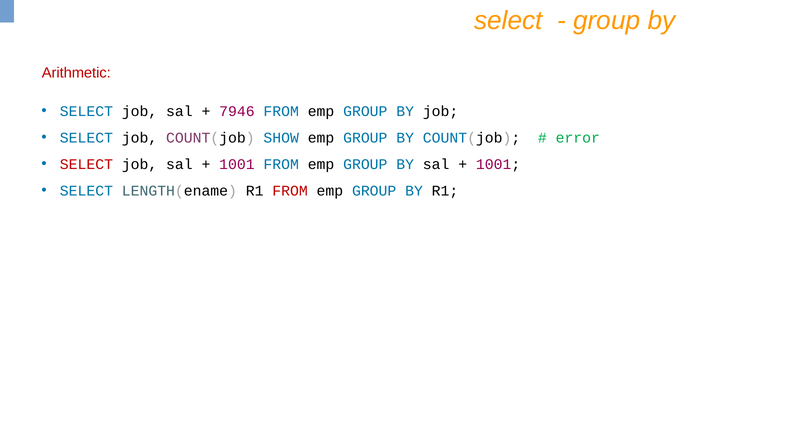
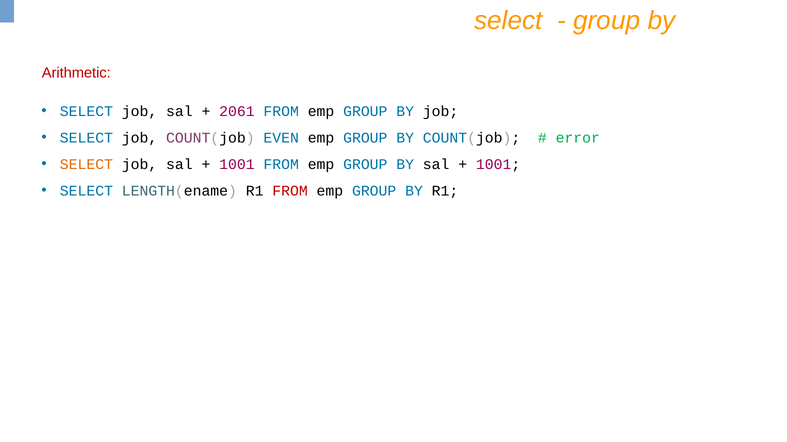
7946: 7946 -> 2061
SHOW: SHOW -> EVEN
SELECT at (86, 165) colour: red -> orange
